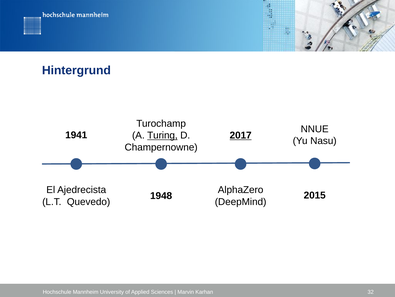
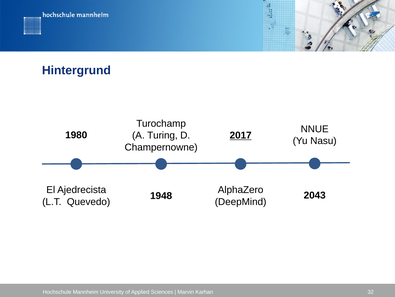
1941: 1941 -> 1980
Turing underline: present -> none
2015: 2015 -> 2043
